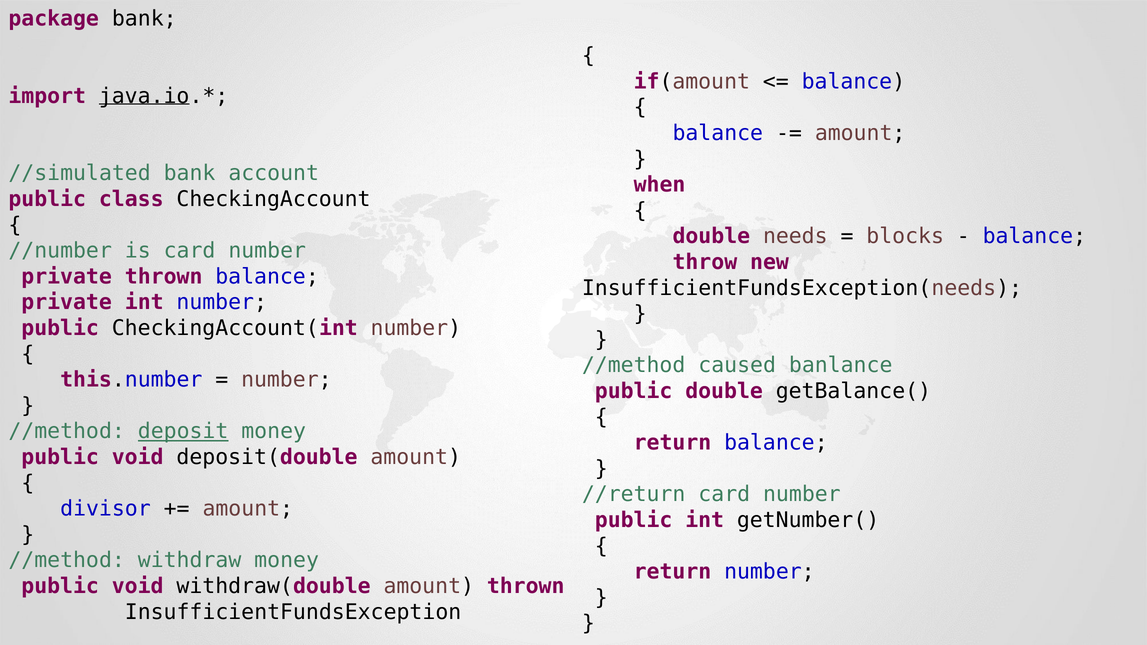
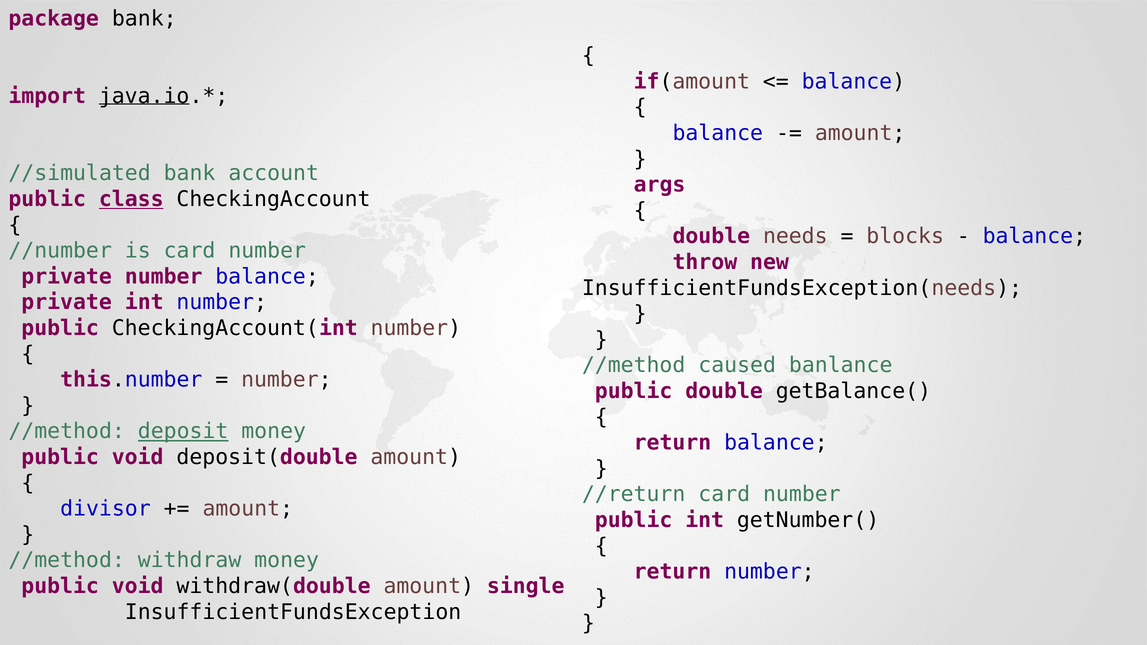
when: when -> args
class underline: none -> present
private thrown: thrown -> number
amount thrown: thrown -> single
